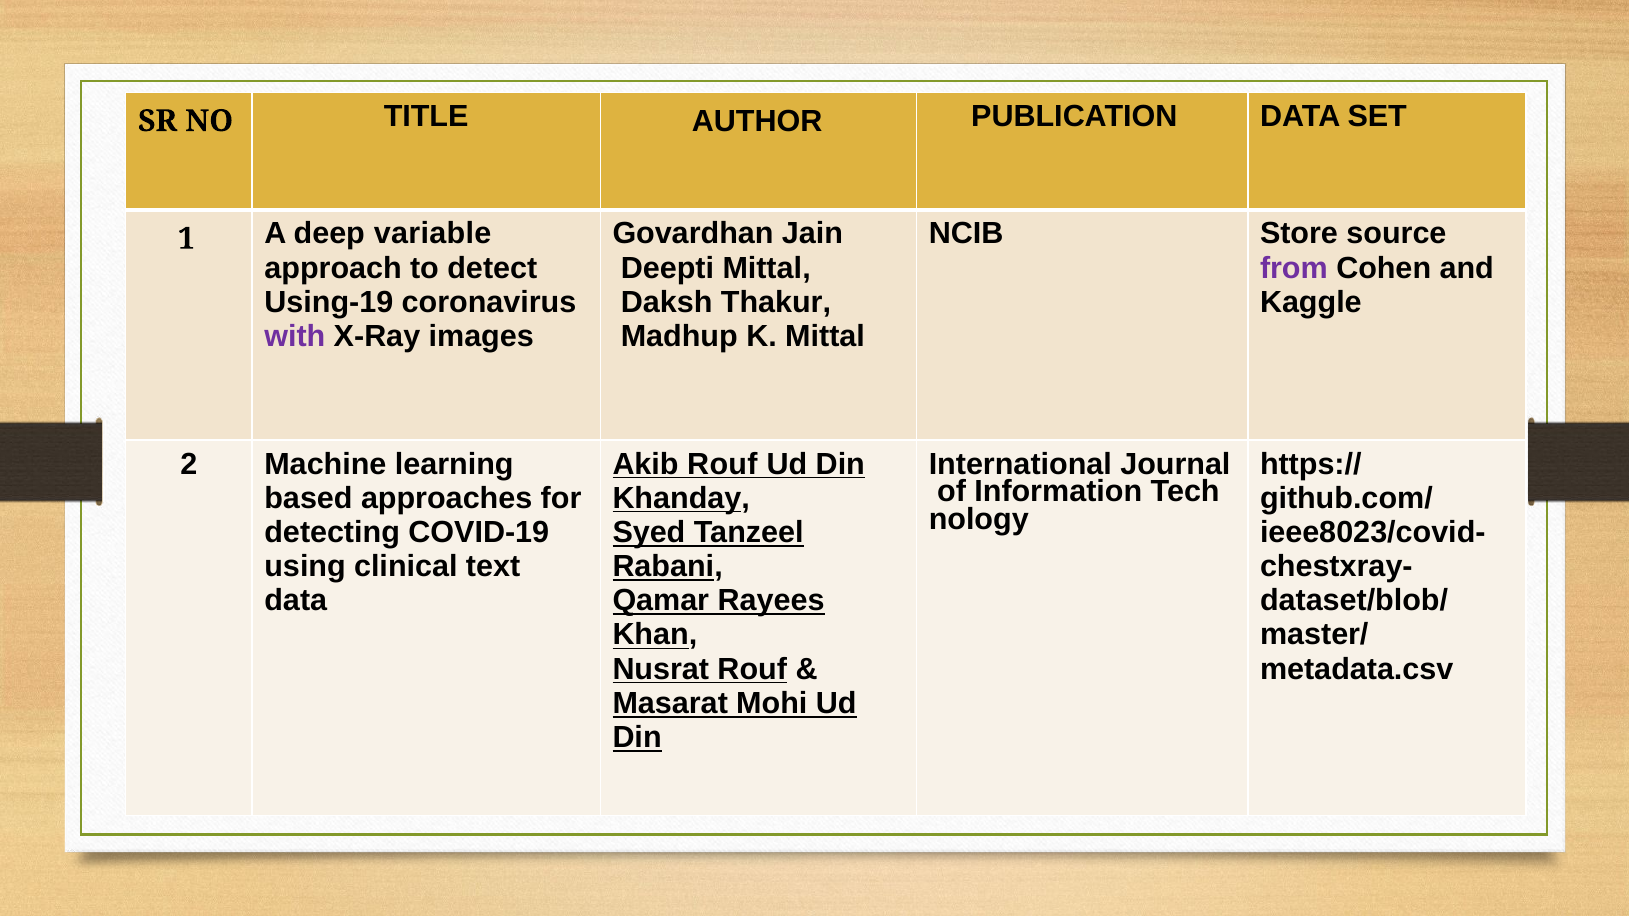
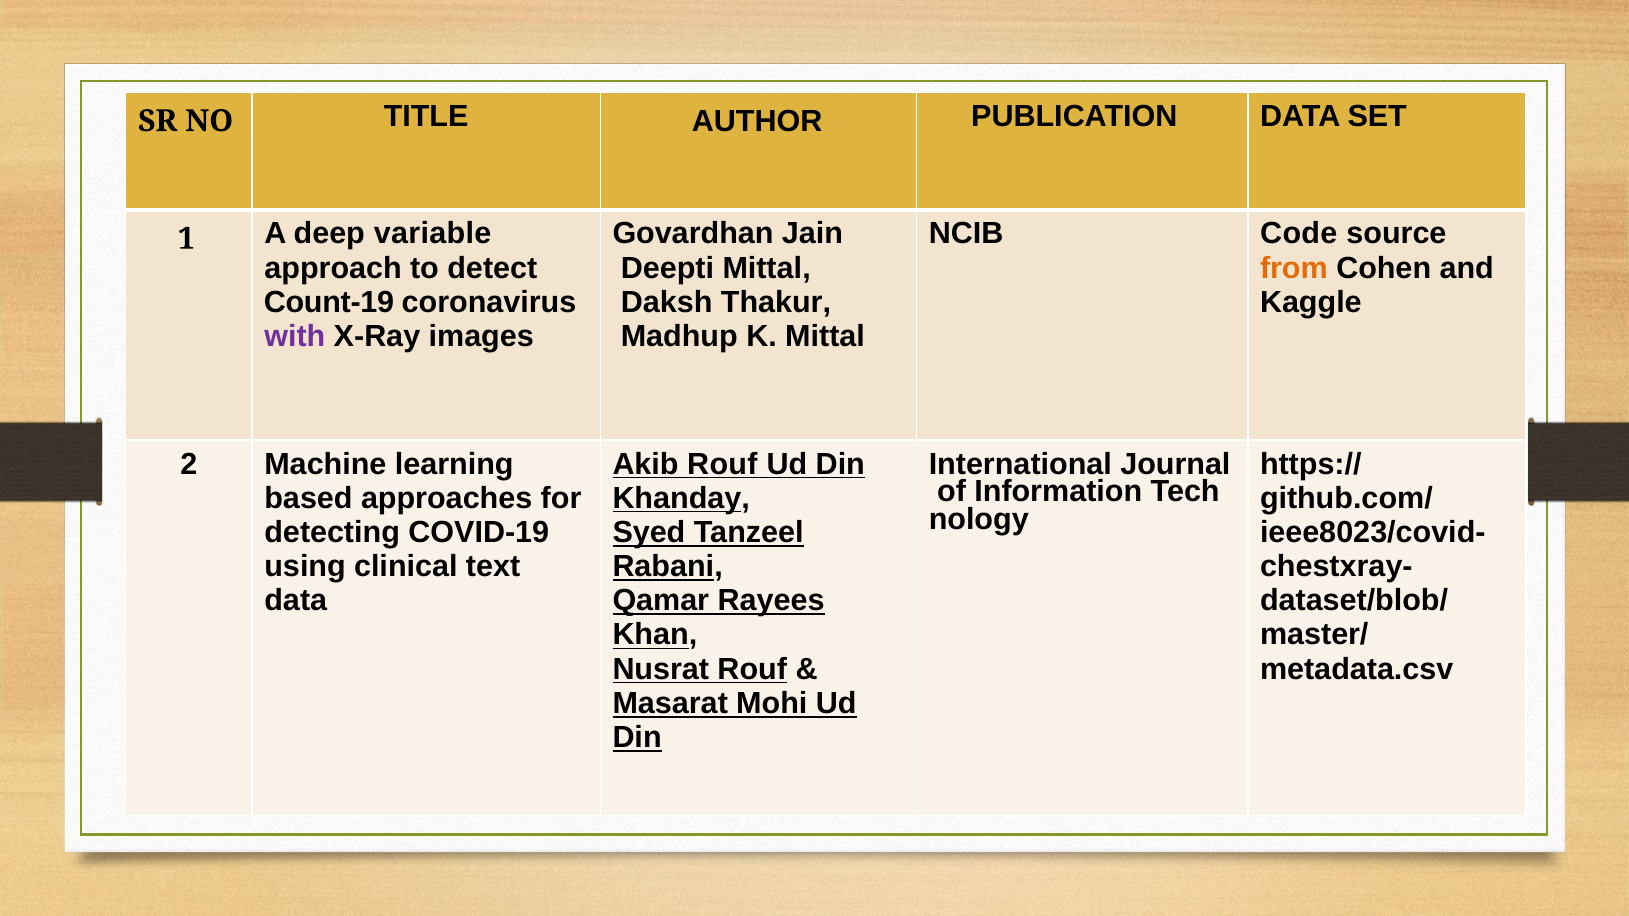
Store: Store -> Code
from colour: purple -> orange
Using-19: Using-19 -> Count-19
